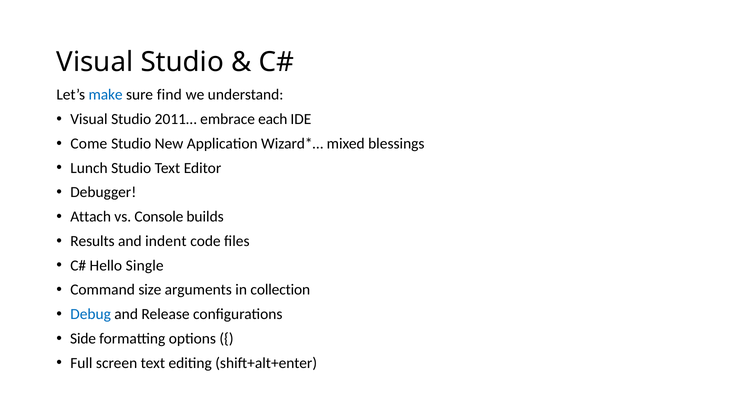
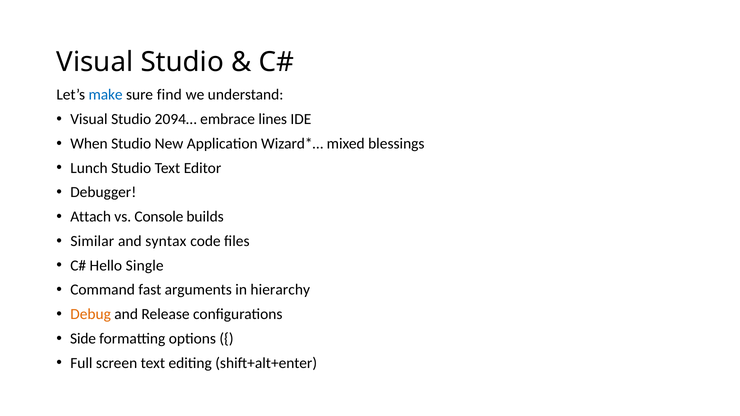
2011…: 2011… -> 2094…
each: each -> lines
Come: Come -> When
Results: Results -> Similar
indent: indent -> syntax
size: size -> fast
collection: collection -> hierarchy
Debug colour: blue -> orange
